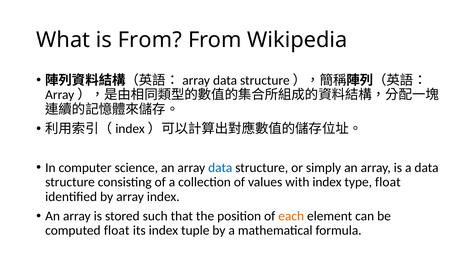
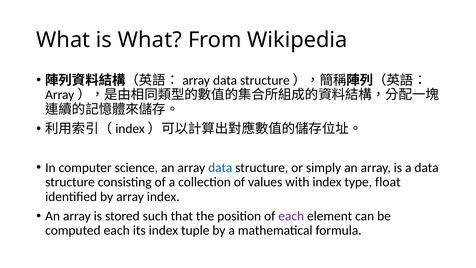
is From: From -> What
each at (291, 216) colour: orange -> purple
computed float: float -> each
